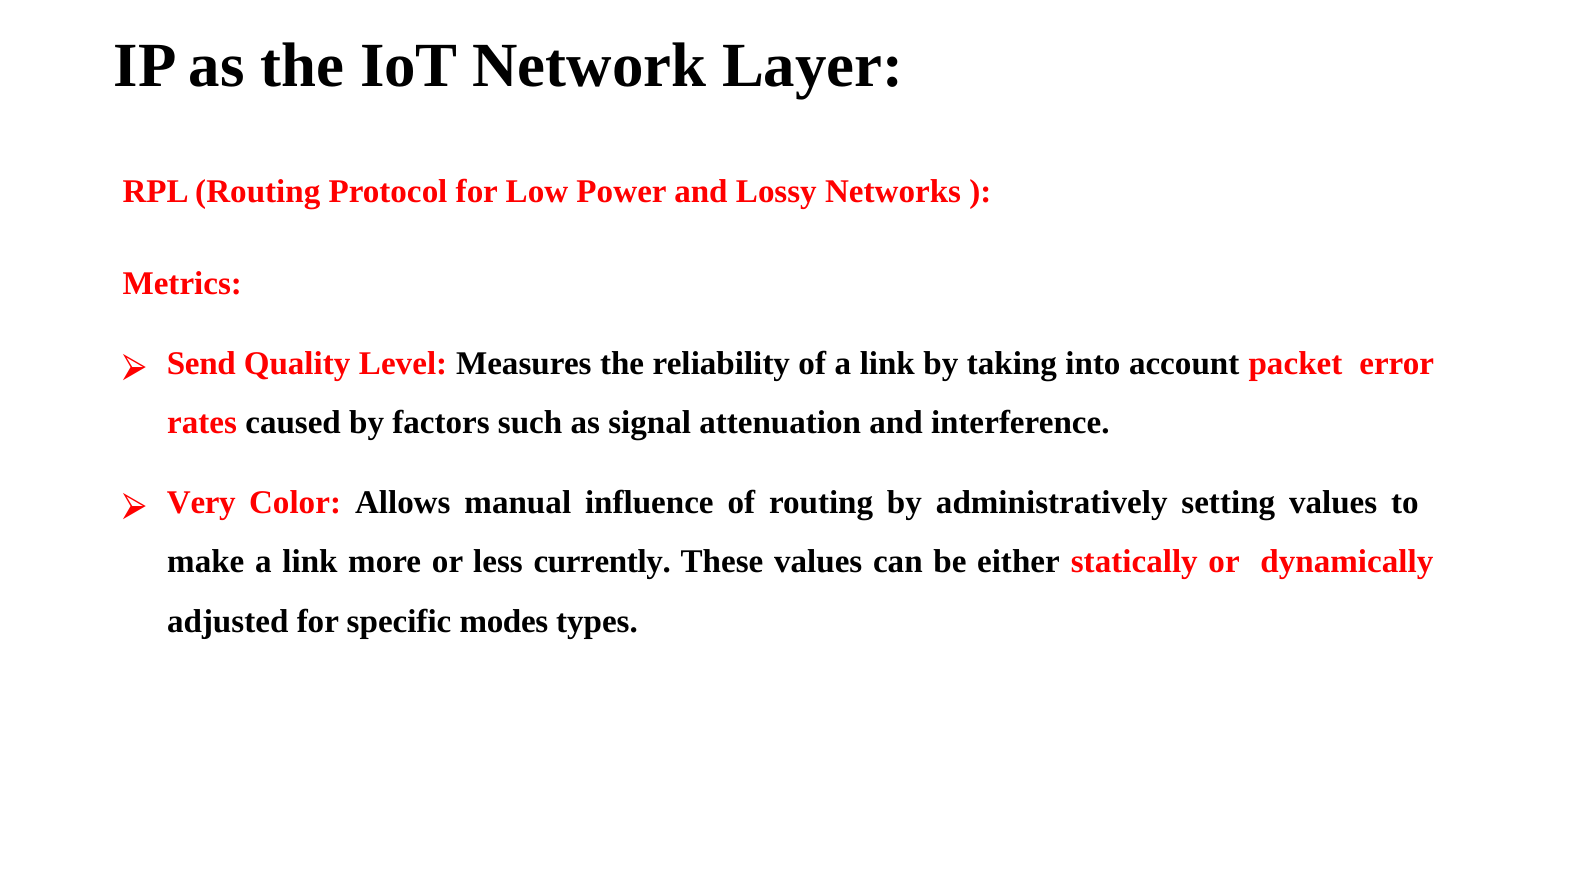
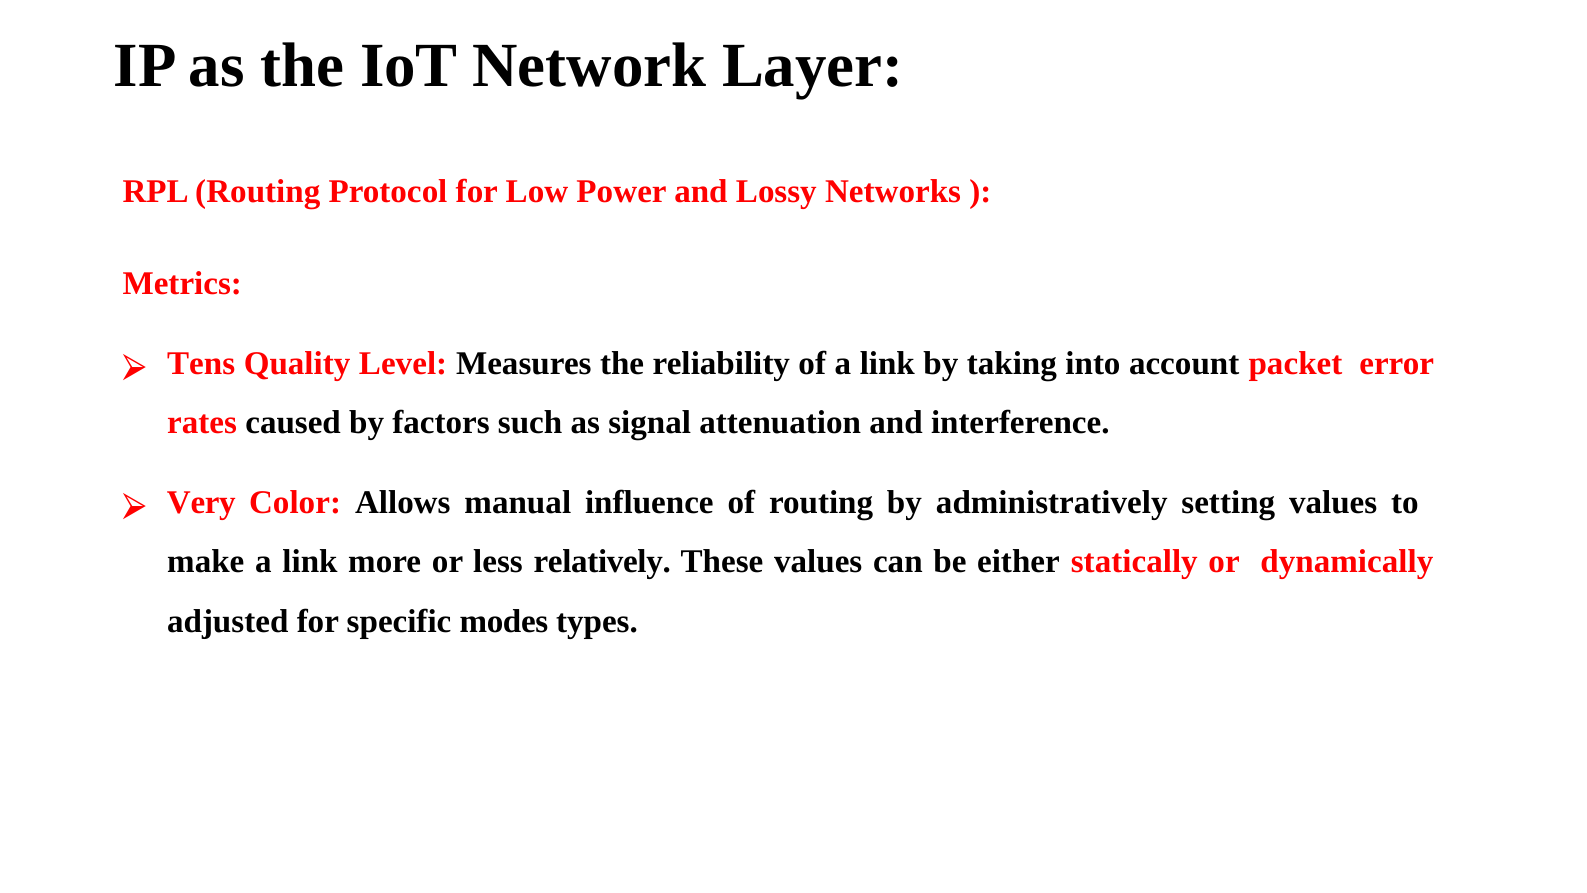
Send: Send -> Tens
currently: currently -> relatively
